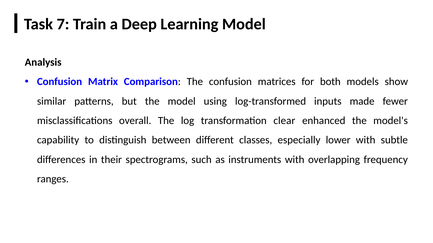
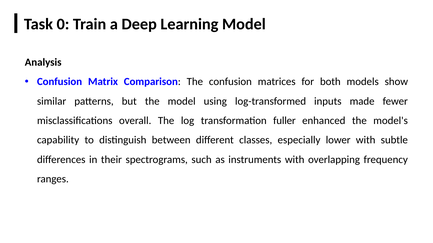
7: 7 -> 0
clear: clear -> fuller
